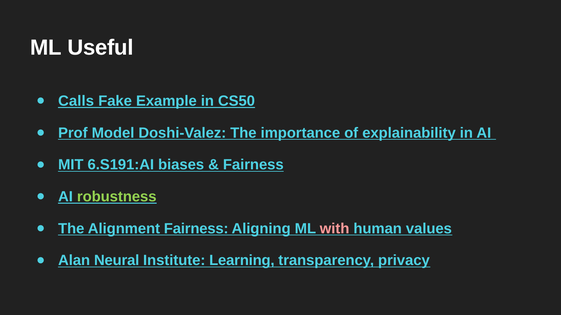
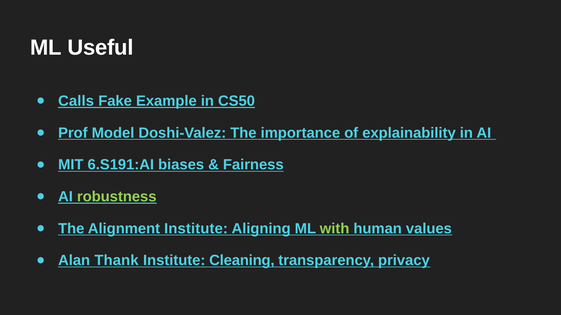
Alignment Fairness: Fairness -> Institute
with colour: pink -> light green
Neural: Neural -> Thank
Learning: Learning -> Cleaning
